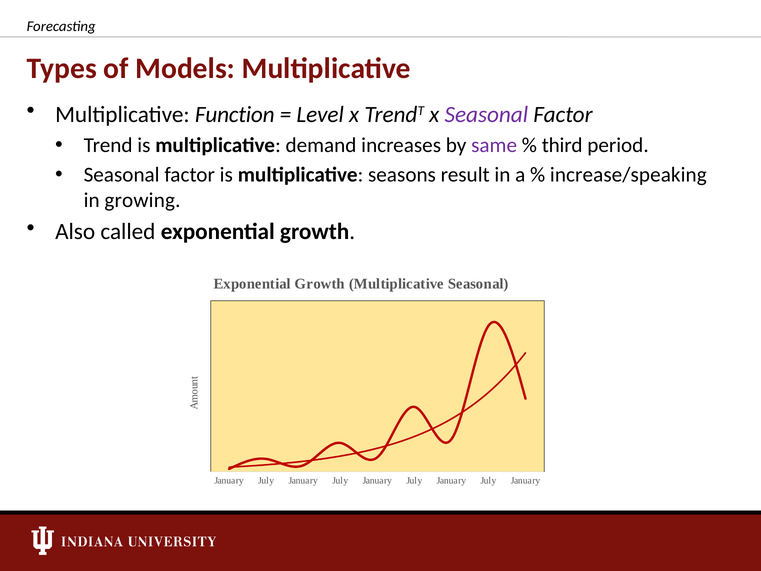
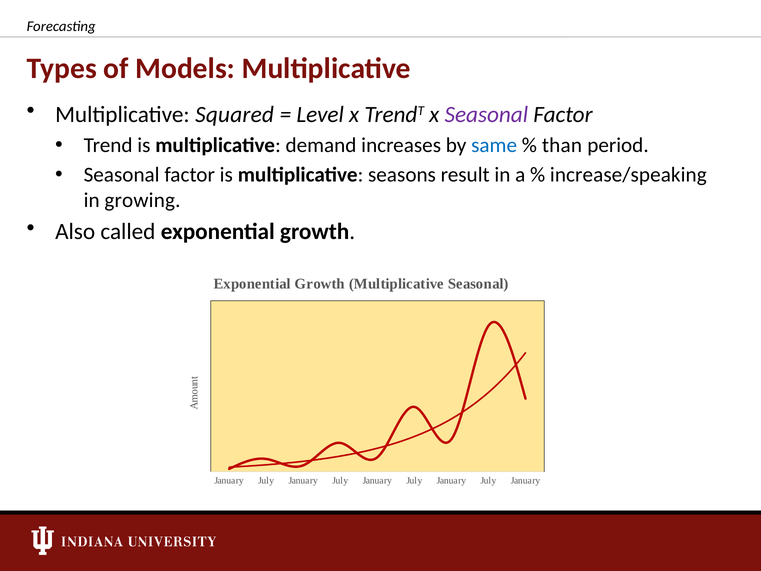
Function: Function -> Squared
same colour: purple -> blue
third: third -> than
